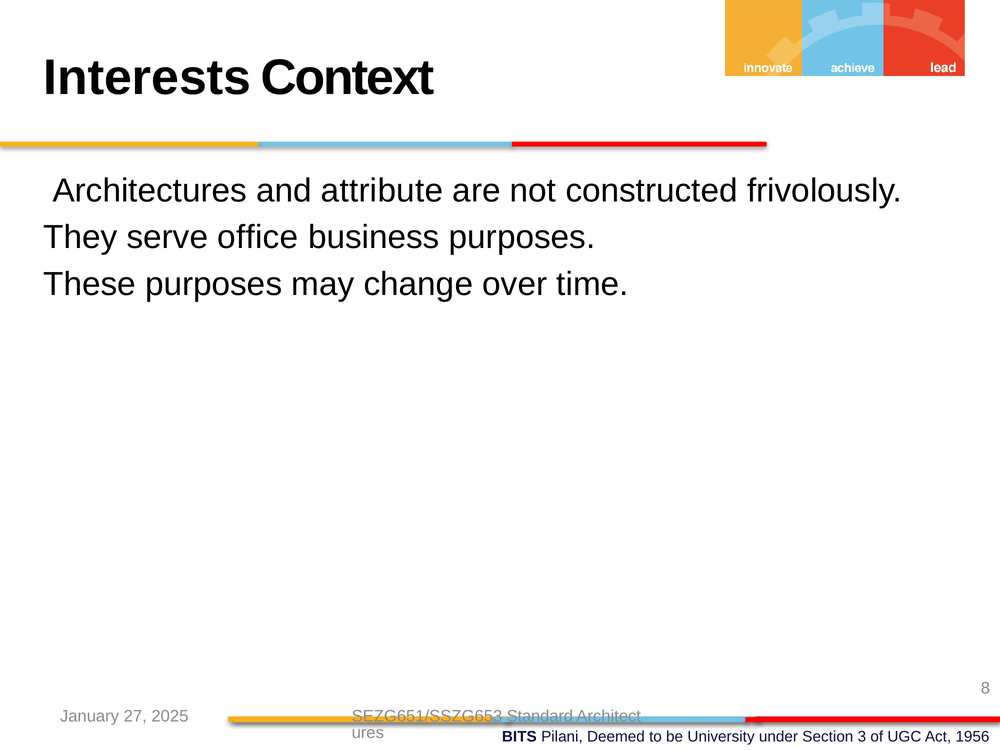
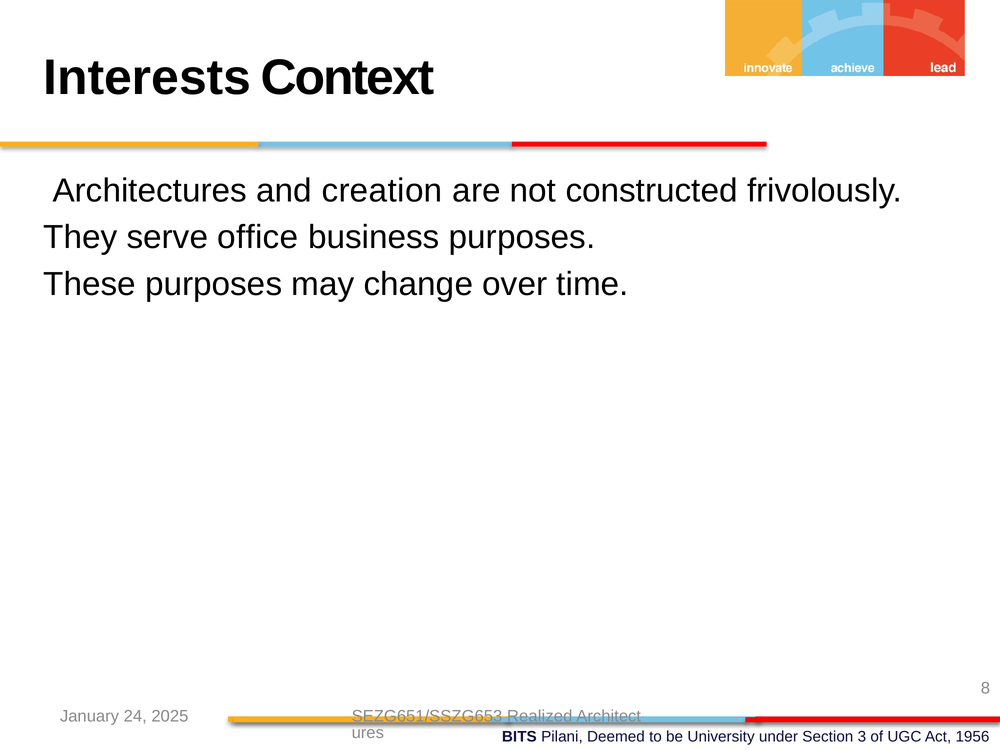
attribute: attribute -> creation
27: 27 -> 24
Standard: Standard -> Realized
